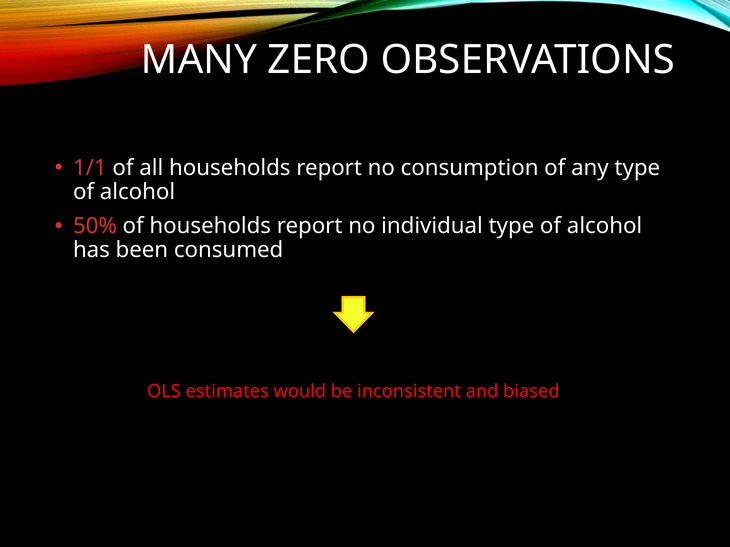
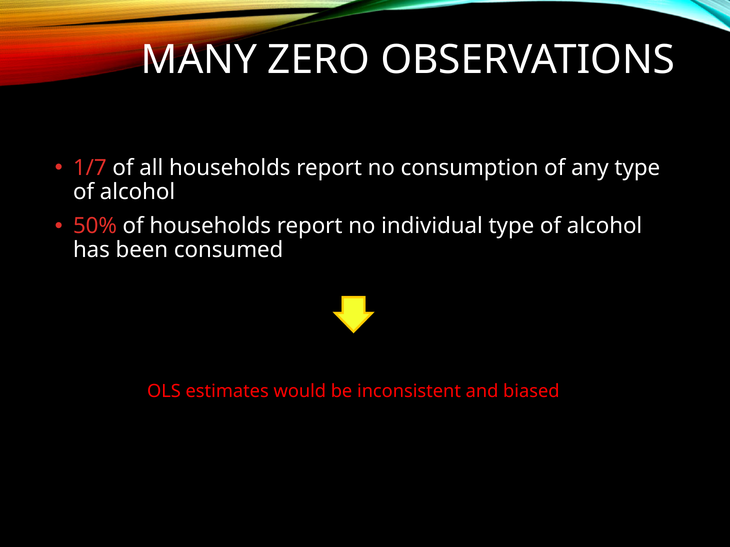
1/1: 1/1 -> 1/7
